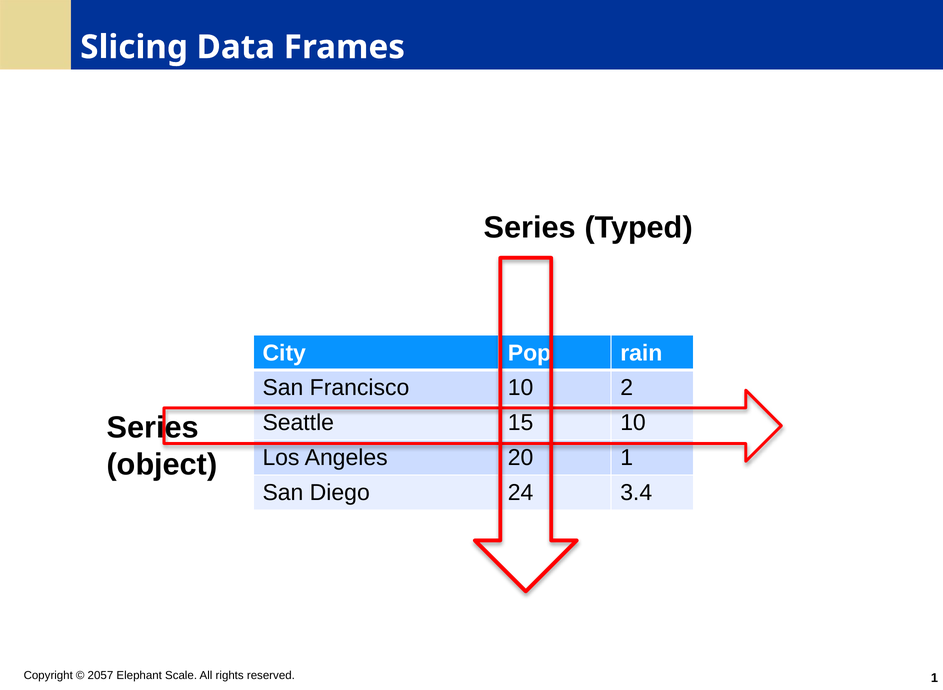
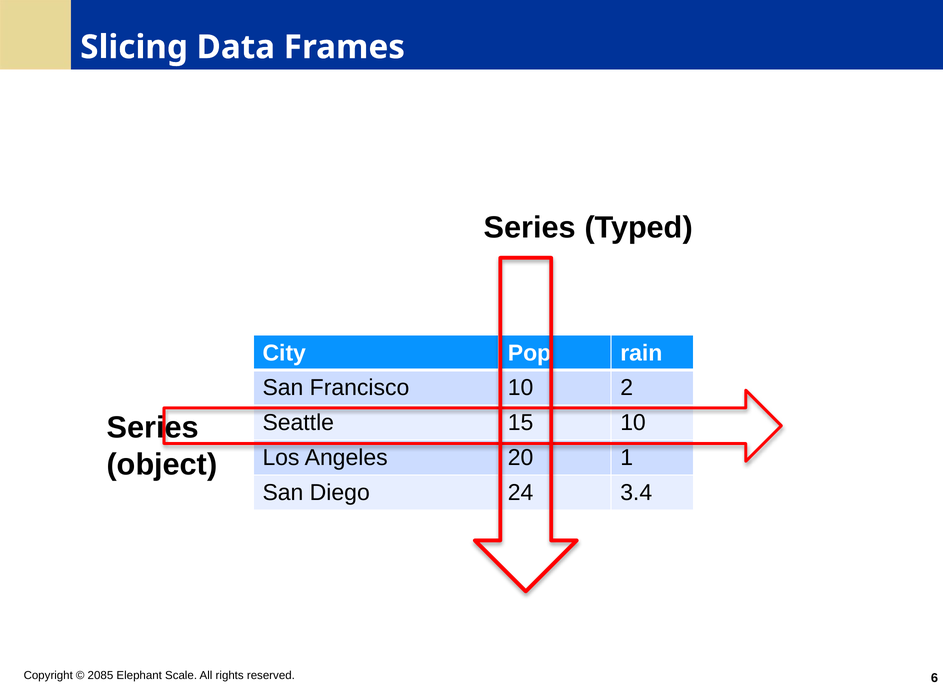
2057: 2057 -> 2085
reserved 1: 1 -> 6
